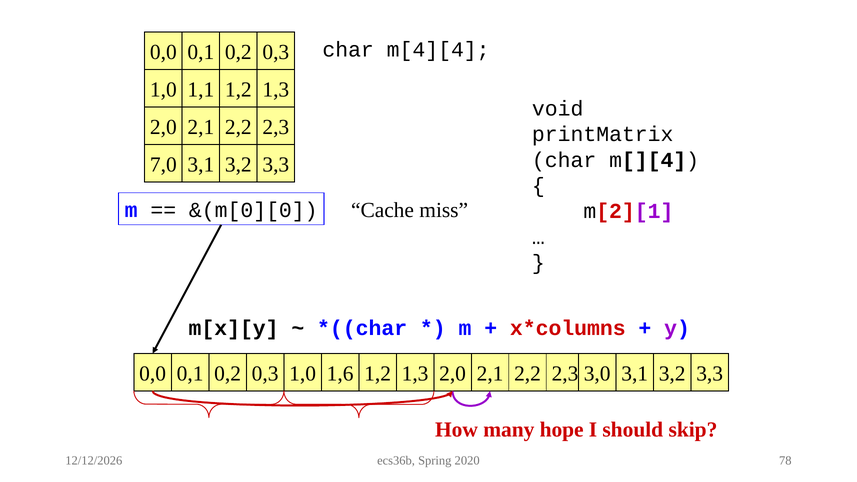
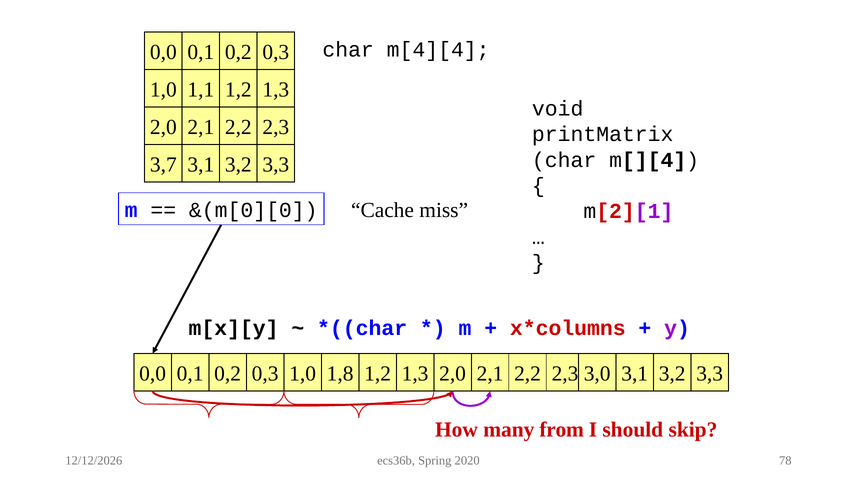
7,0: 7,0 -> 3,7
1,6: 1,6 -> 1,8
hope: hope -> from
